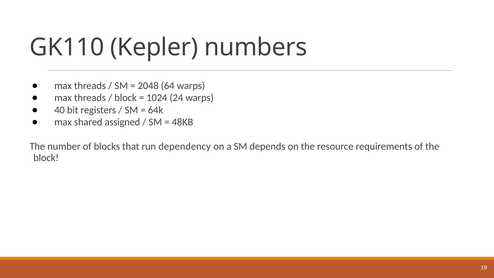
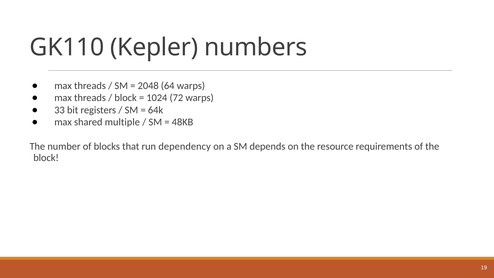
24: 24 -> 72
40: 40 -> 33
assigned: assigned -> multiple
